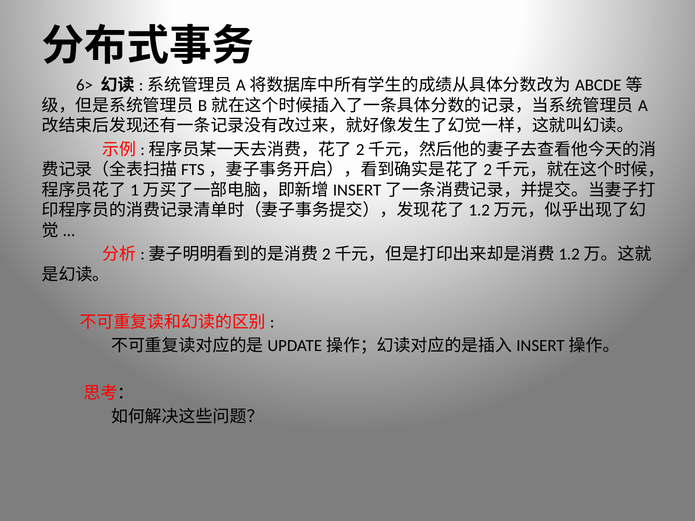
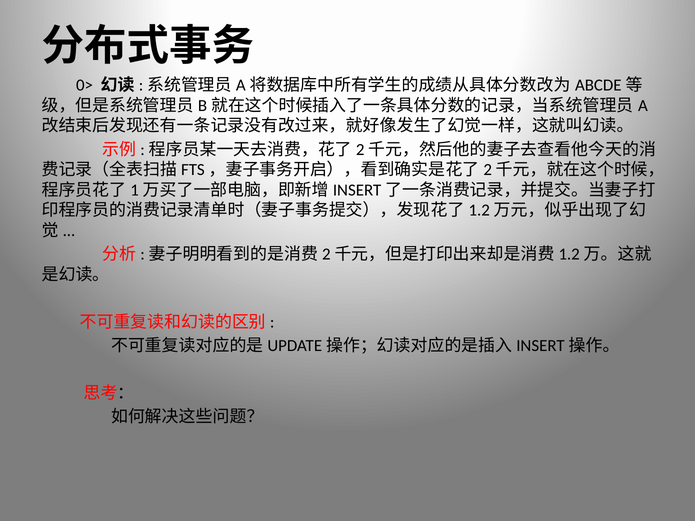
6>: 6> -> 0>
